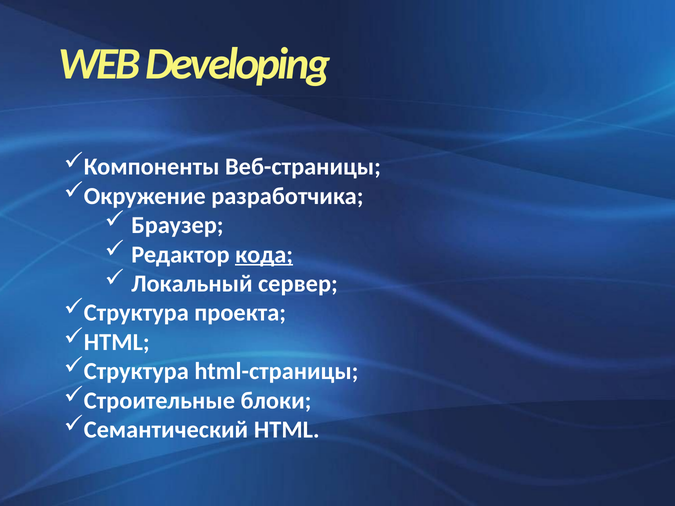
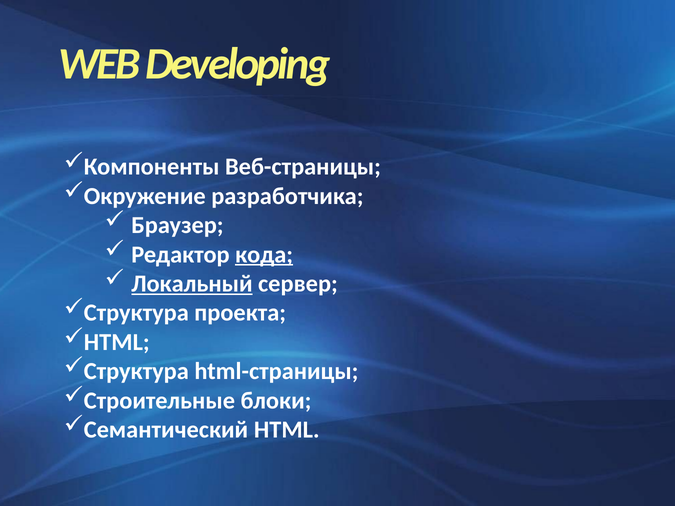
Локальный underline: none -> present
